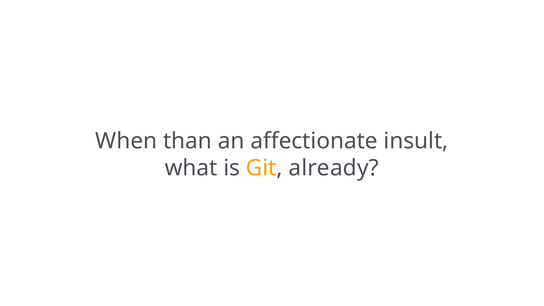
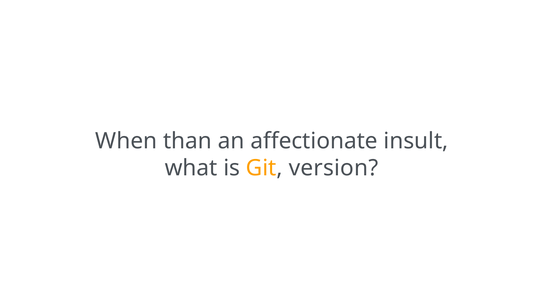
already: already -> version
